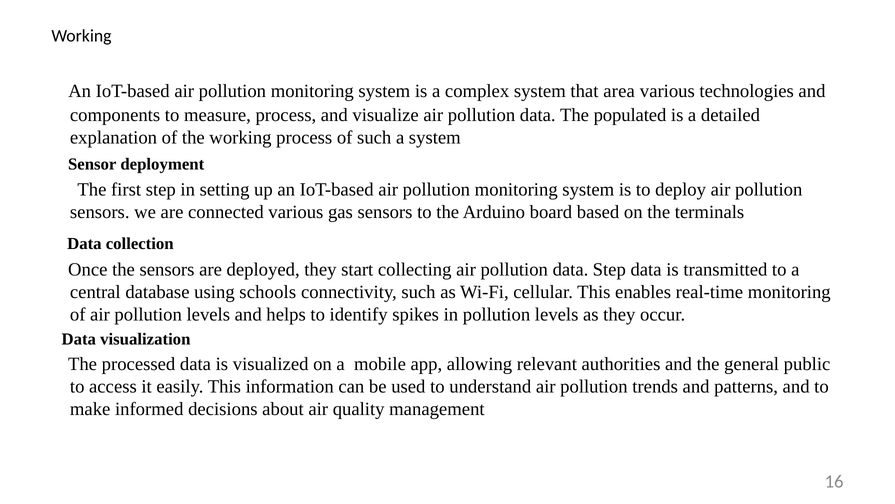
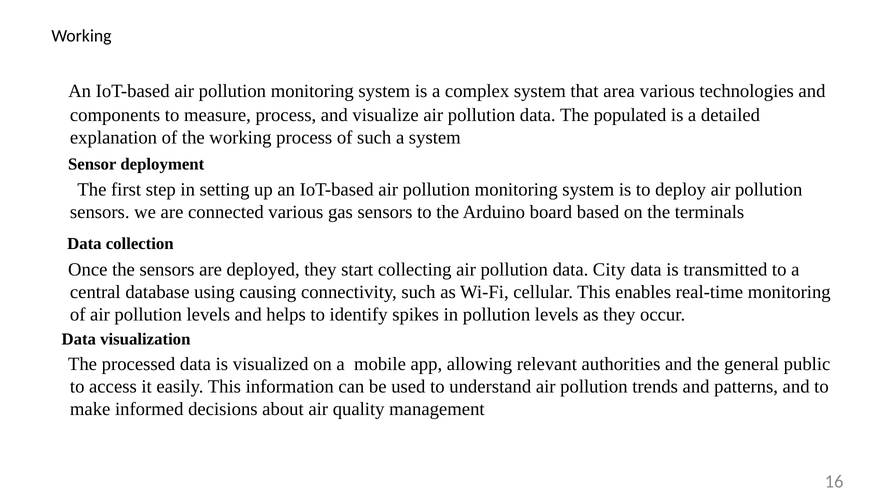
data Step: Step -> City
schools: schools -> causing
